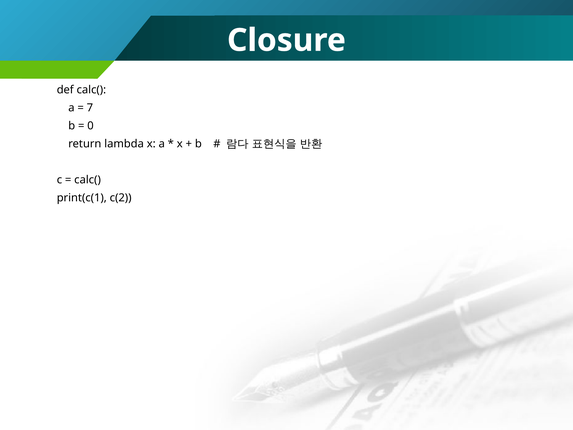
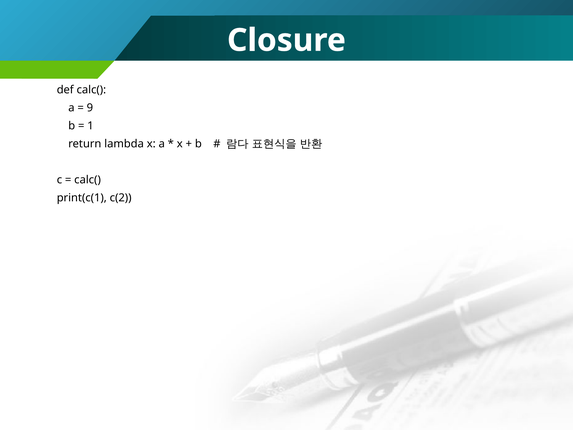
7: 7 -> 9
0: 0 -> 1
